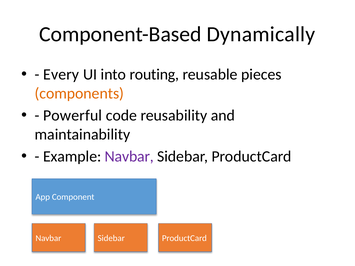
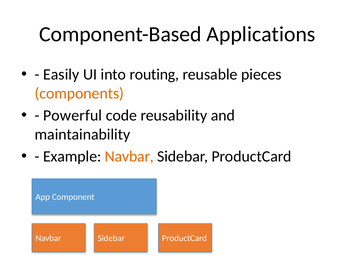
Dynamically: Dynamically -> Applications
Every: Every -> Easily
Navbar at (129, 157) colour: purple -> orange
